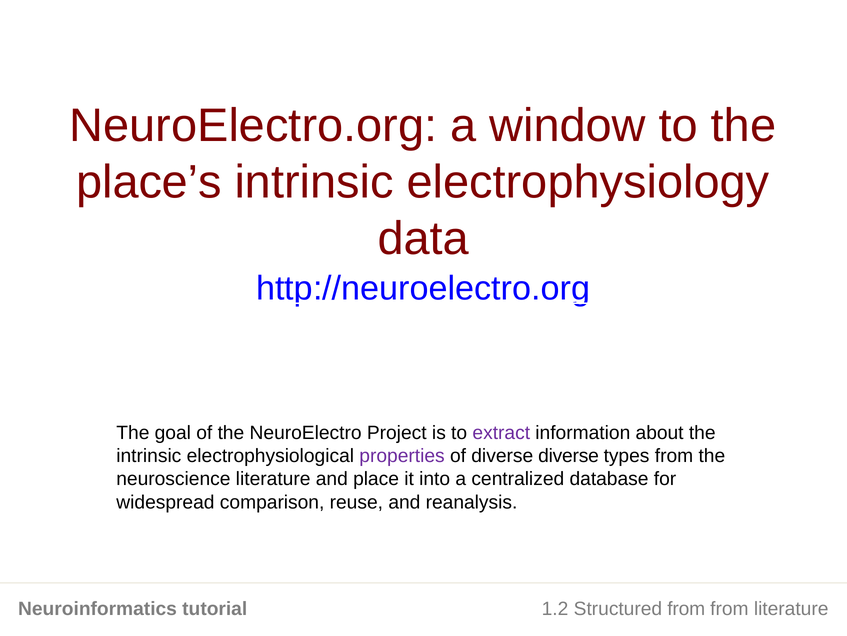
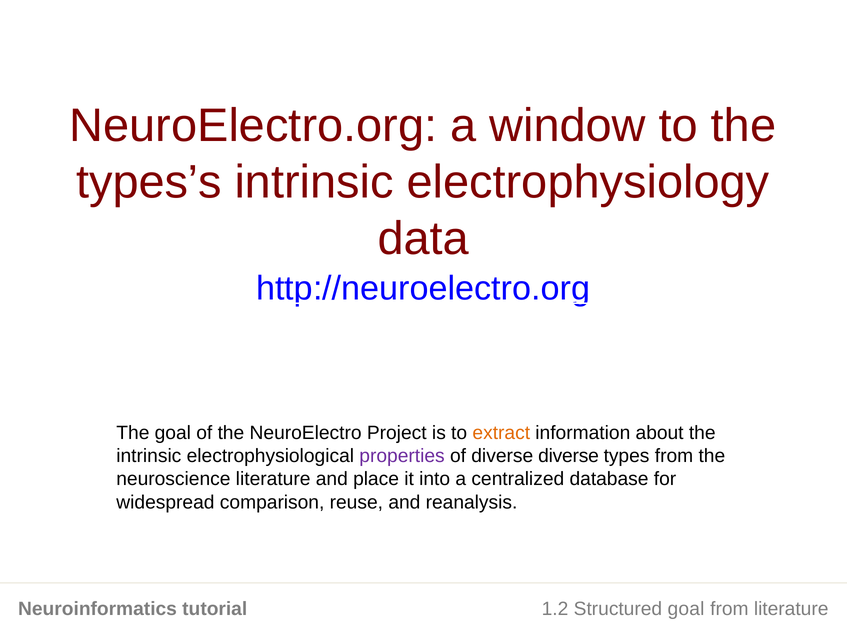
place’s: place’s -> types’s
extract colour: purple -> orange
Structured from: from -> goal
